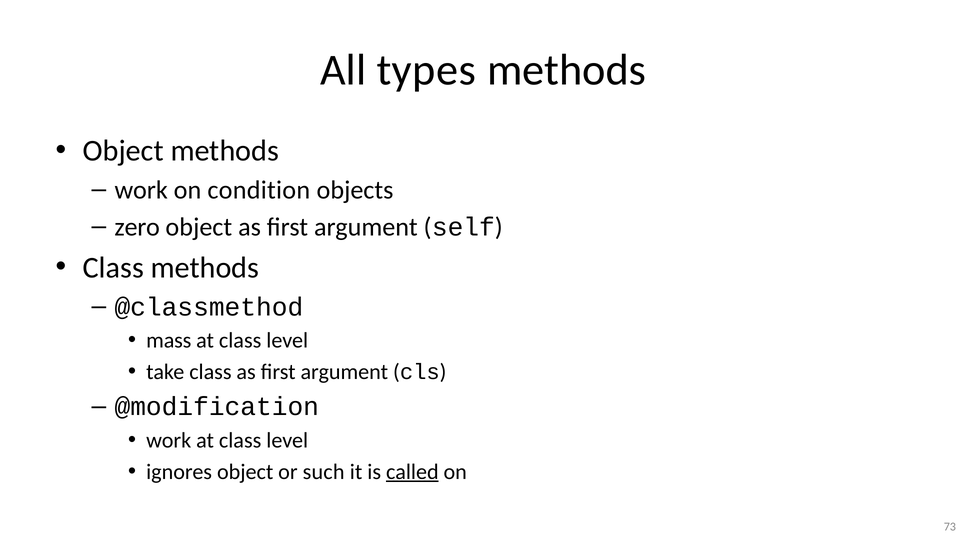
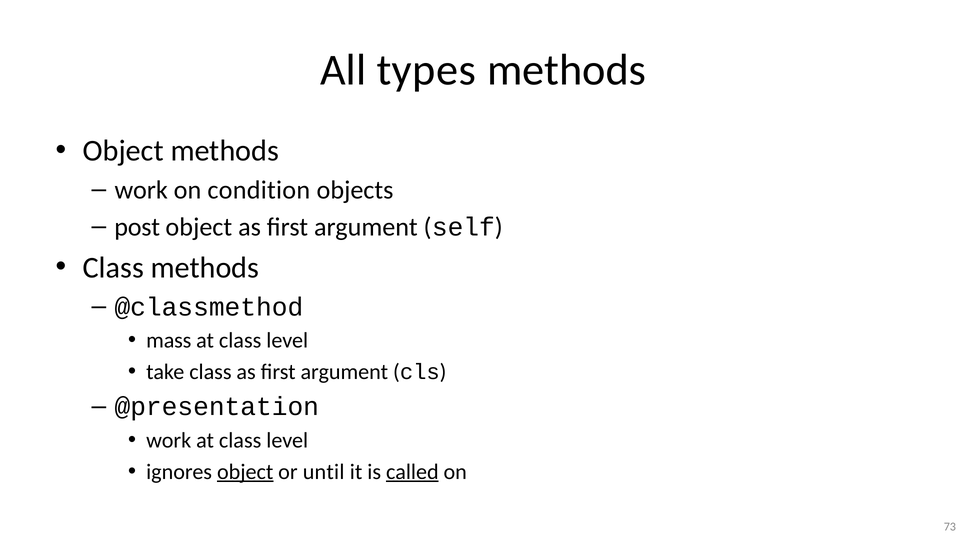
zero: zero -> post
@modification: @modification -> @presentation
object at (245, 472) underline: none -> present
such: such -> until
